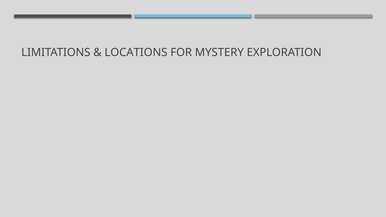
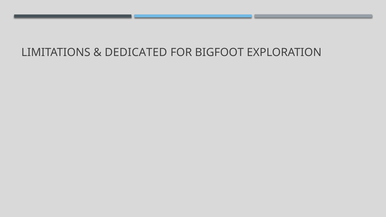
LOCATIONS: LOCATIONS -> DEDICATED
MYSTERY: MYSTERY -> BIGFOOT
